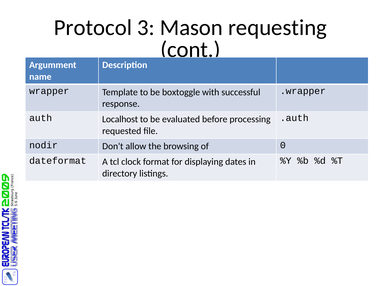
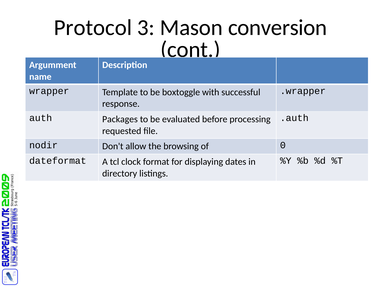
requesting: requesting -> conversion
Localhost: Localhost -> Packages
